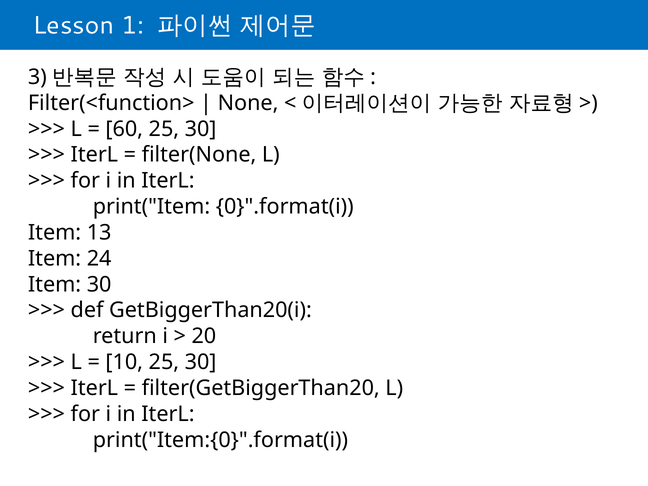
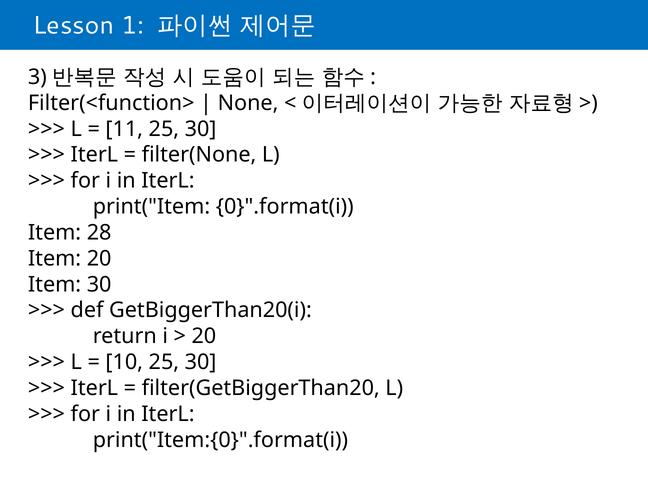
60: 60 -> 11
13: 13 -> 28
Item 24: 24 -> 20
